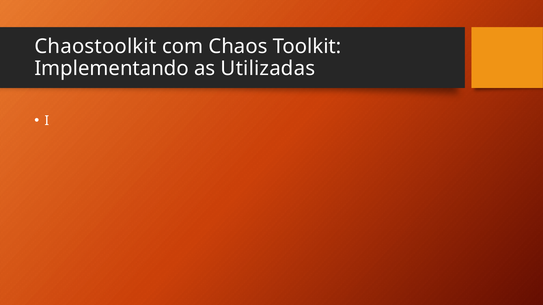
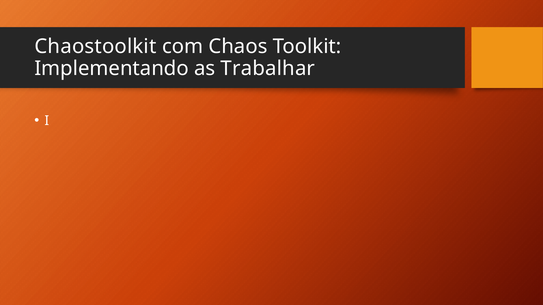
Utilizadas: Utilizadas -> Trabalhar
